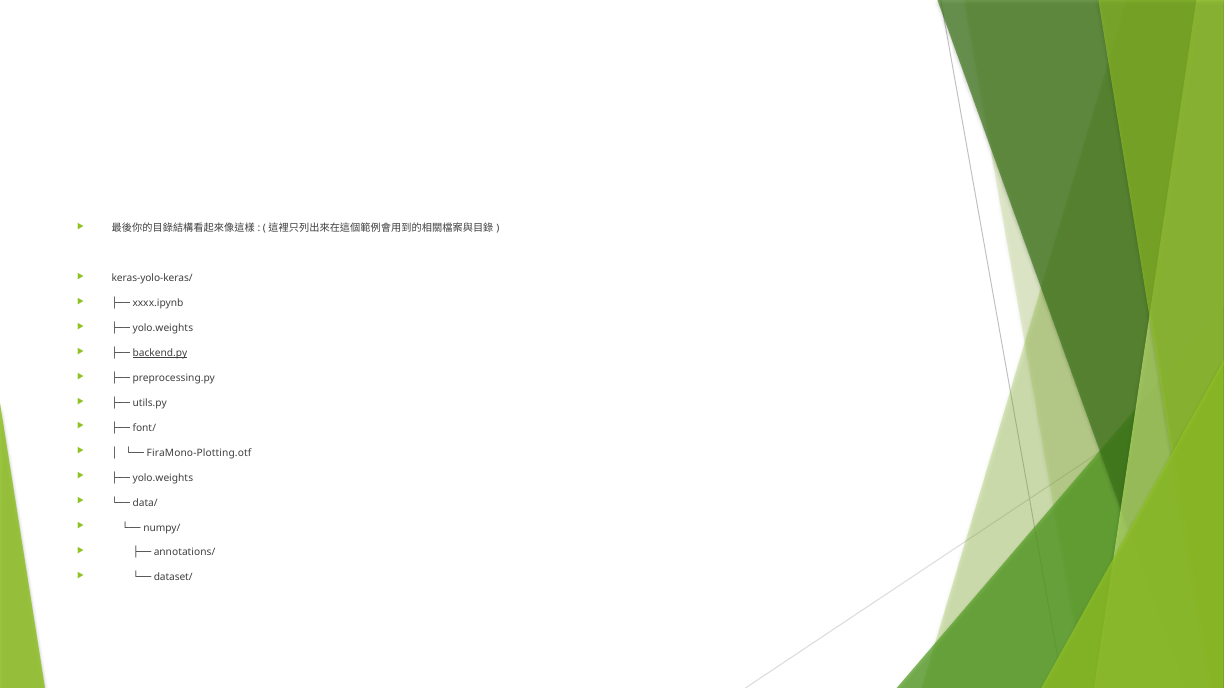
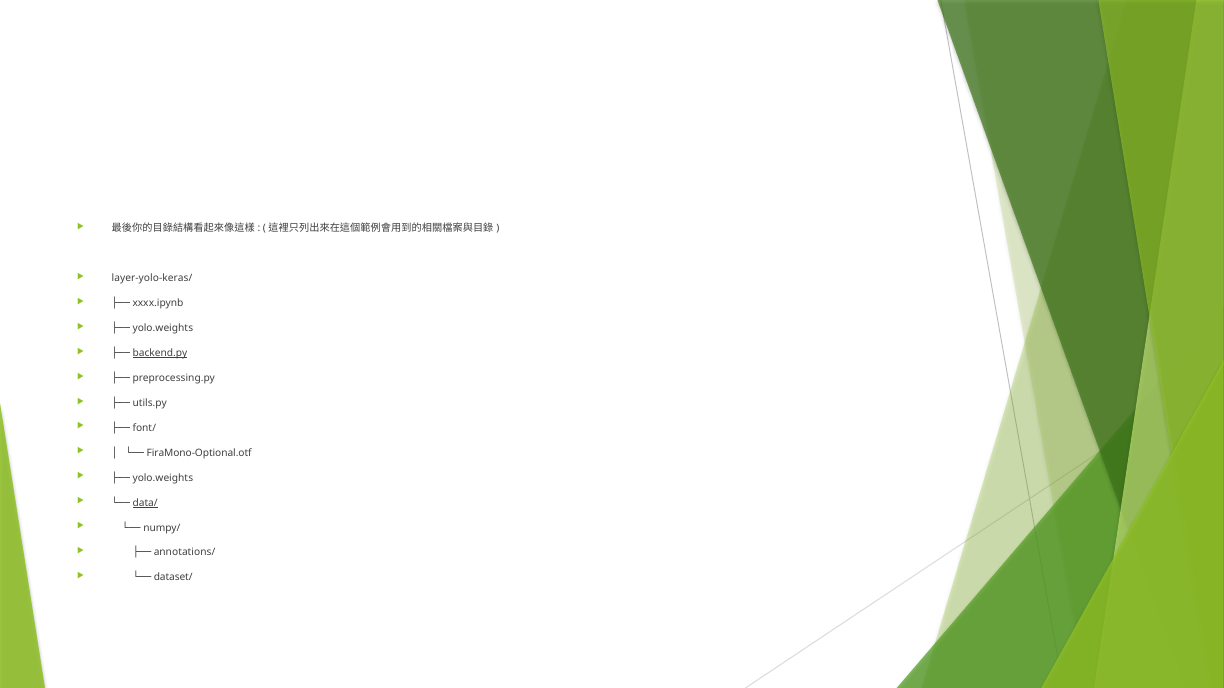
keras-yolo-keras/: keras-yolo-keras/ -> layer-yolo-keras/
FiraMono-Plotting.otf: FiraMono-Plotting.otf -> FiraMono-Optional.otf
data/ underline: none -> present
